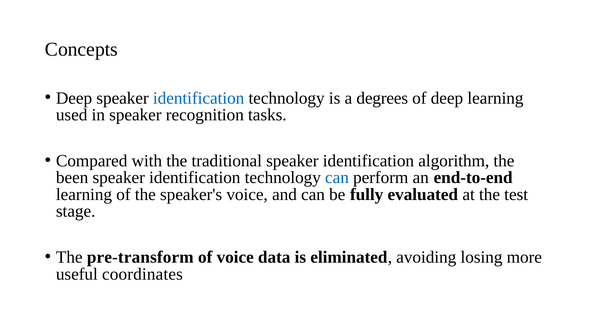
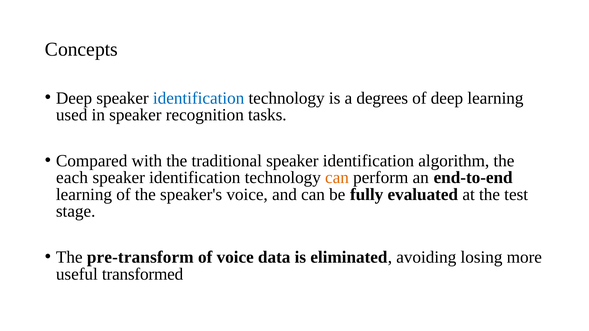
been: been -> each
can at (337, 178) colour: blue -> orange
coordinates: coordinates -> transformed
